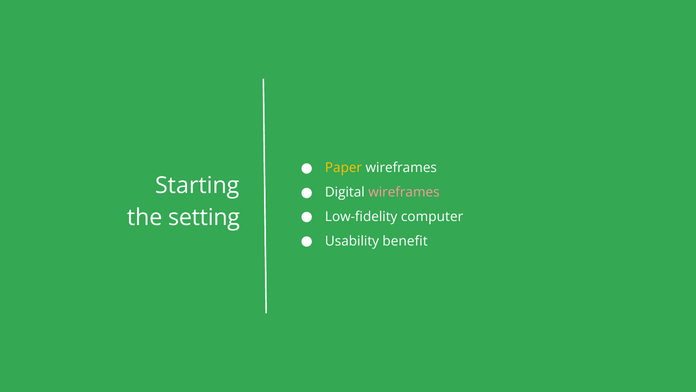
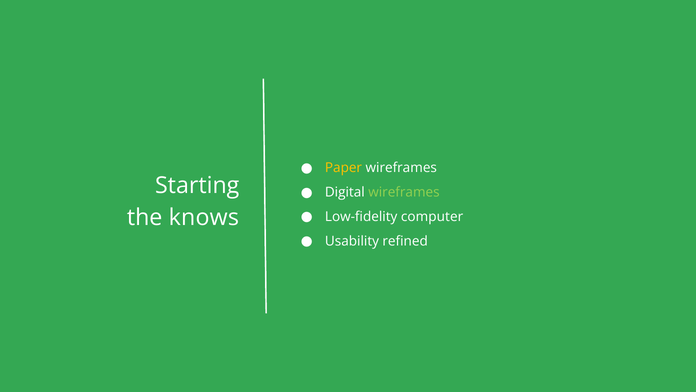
wireframes at (404, 192) colour: pink -> light green
setting: setting -> knows
benefit: benefit -> refined
